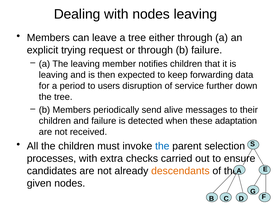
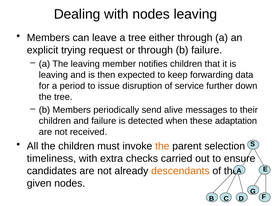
users: users -> issue
the at (162, 146) colour: blue -> orange
processes: processes -> timeliness
